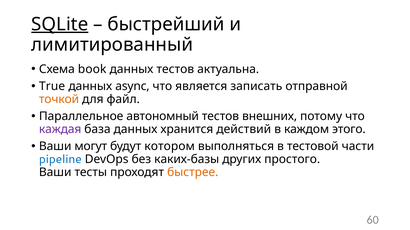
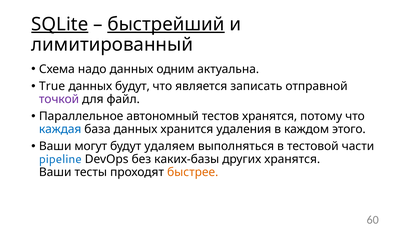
быстрейший underline: none -> present
book: book -> надо
данных тестов: тестов -> одним
данных async: async -> будут
точкой colour: orange -> purple
тестов внешних: внешних -> хранятся
каждая colour: purple -> blue
действий: действий -> удаления
котором: котором -> удаляем
других простого: простого -> хранятся
